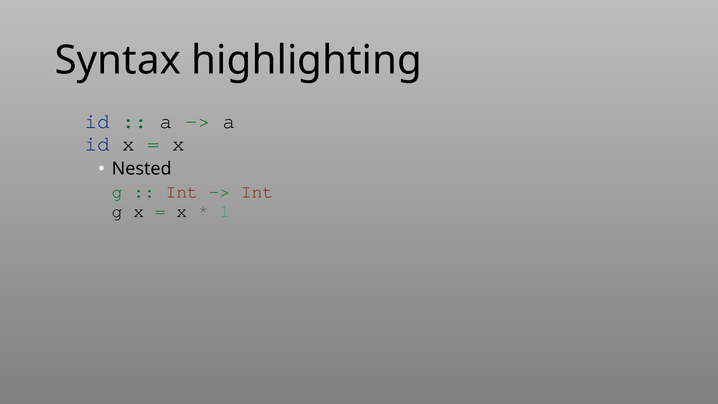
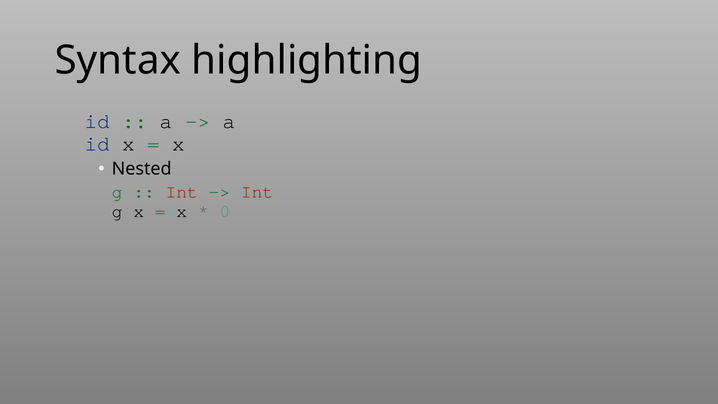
1: 1 -> 0
